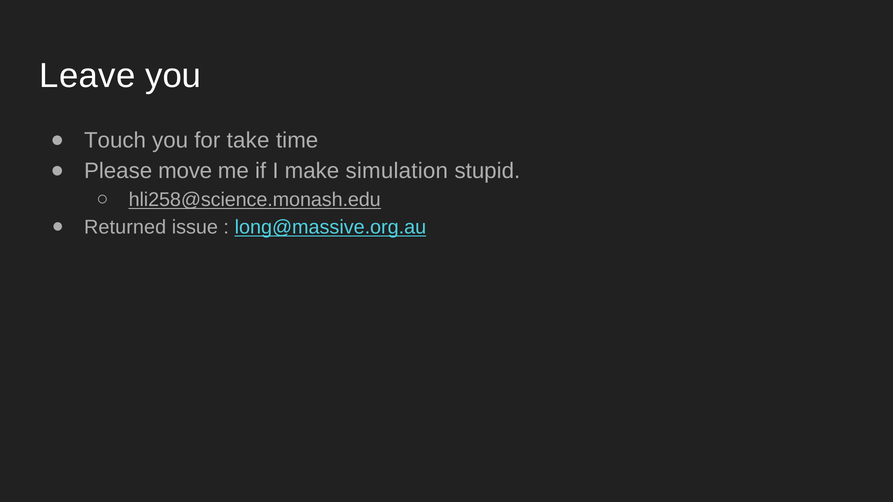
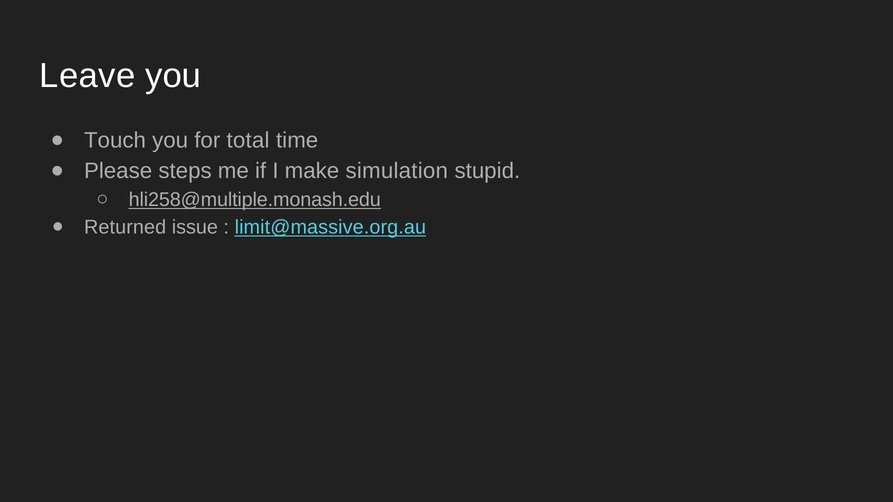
take: take -> total
move: move -> steps
hli258@science.monash.edu: hli258@science.monash.edu -> hli258@multiple.monash.edu
long@massive.org.au: long@massive.org.au -> limit@massive.org.au
